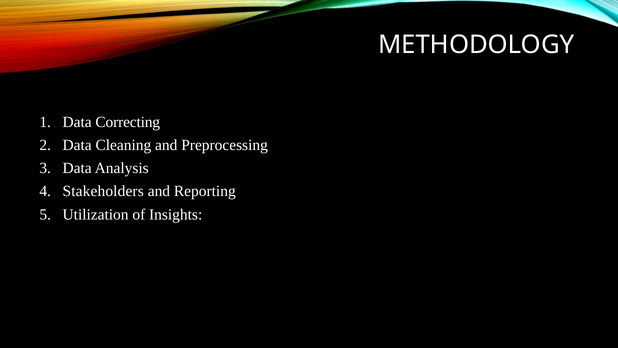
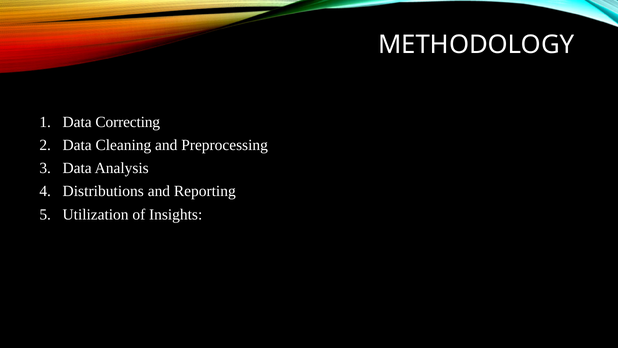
Stakeholders: Stakeholders -> Distributions
